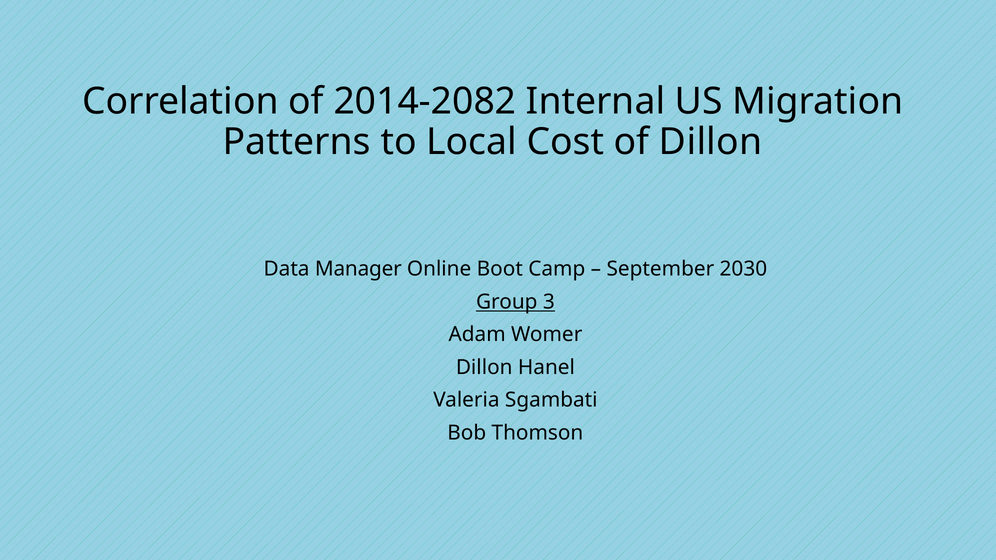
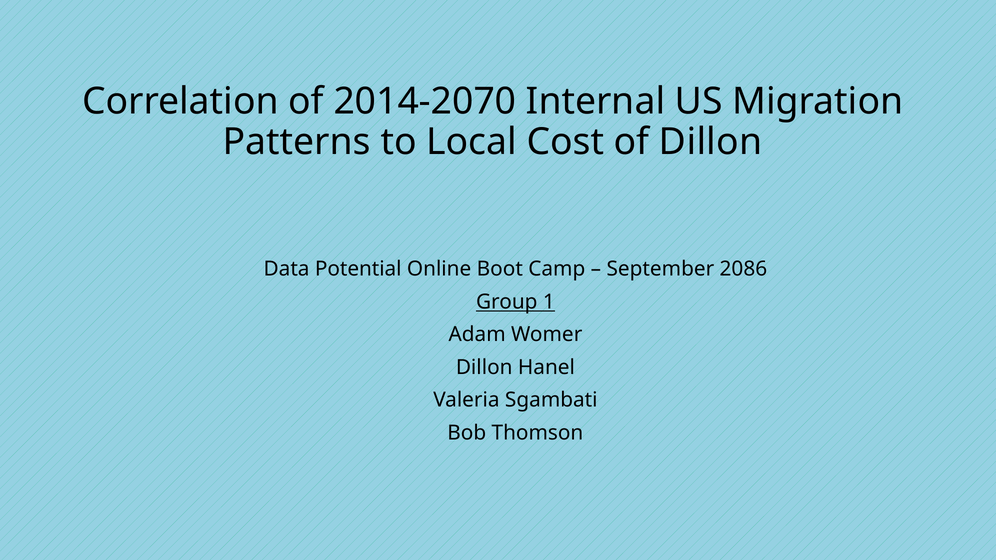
2014-2082: 2014-2082 -> 2014-2070
Manager: Manager -> Potential
2030: 2030 -> 2086
3: 3 -> 1
